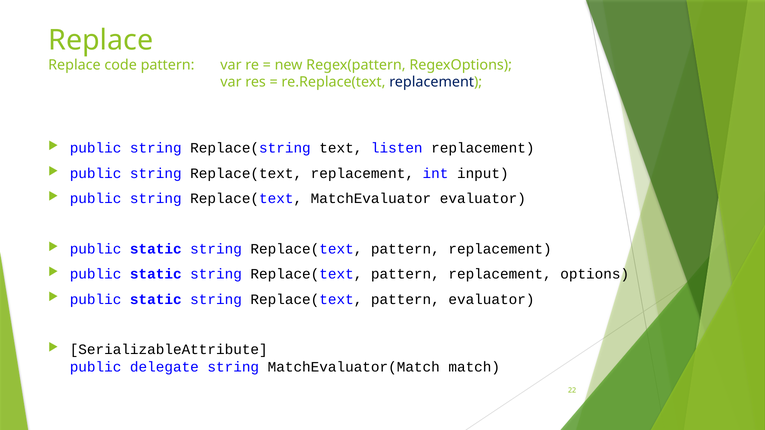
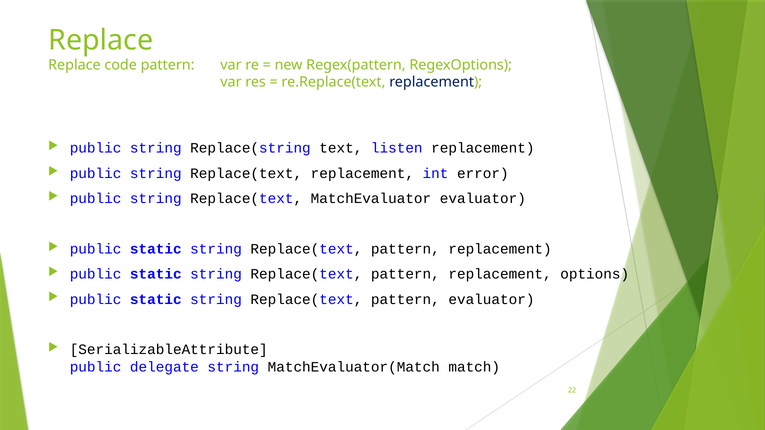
input: input -> error
